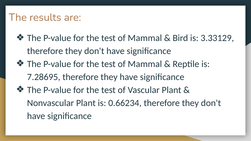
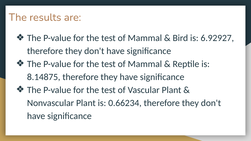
3.33129: 3.33129 -> 6.92927
7.28695: 7.28695 -> 8.14875
